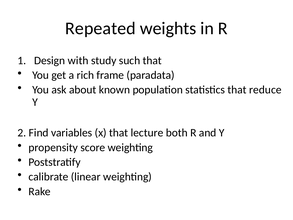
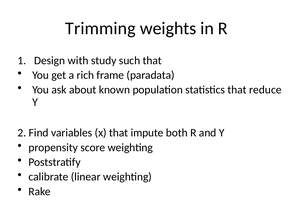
Repeated: Repeated -> Trimming
lecture: lecture -> impute
